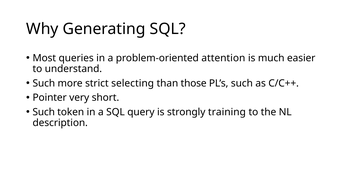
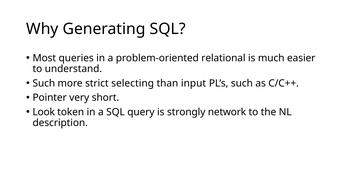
attention: attention -> relational
those: those -> input
Such at (44, 112): Such -> Look
training: training -> network
